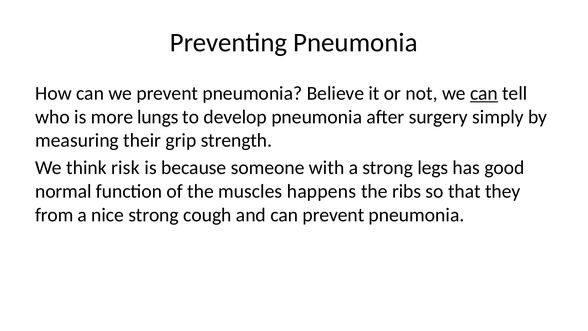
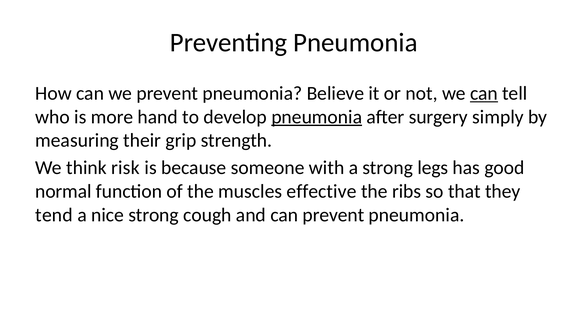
lungs: lungs -> hand
pneumonia at (317, 117) underline: none -> present
happens: happens -> effective
from: from -> tend
